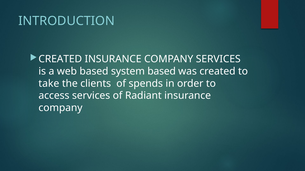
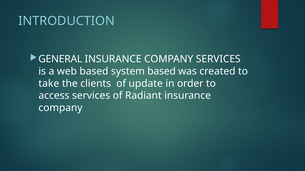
CREATED at (60, 59): CREATED -> GENERAL
spends: spends -> update
